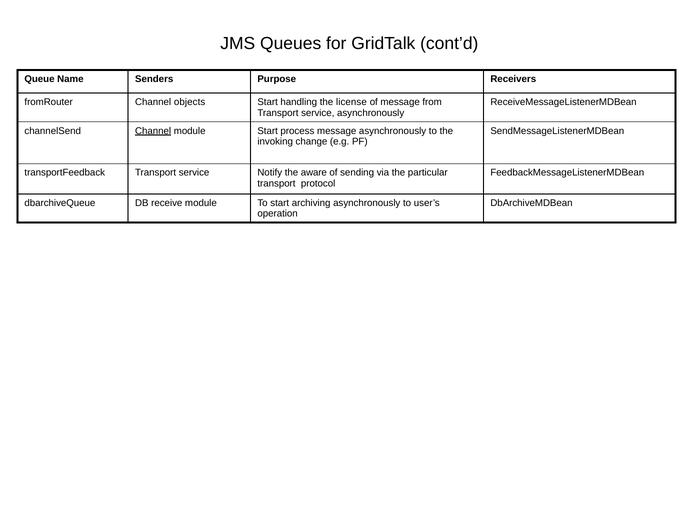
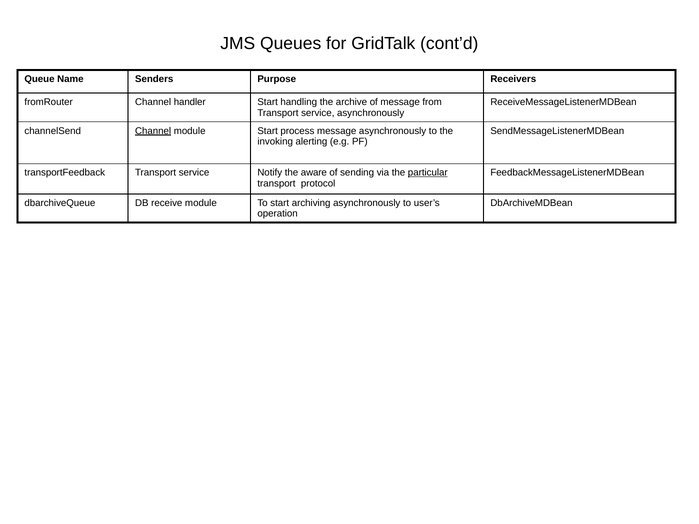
objects: objects -> handler
license: license -> archive
change: change -> alerting
particular underline: none -> present
